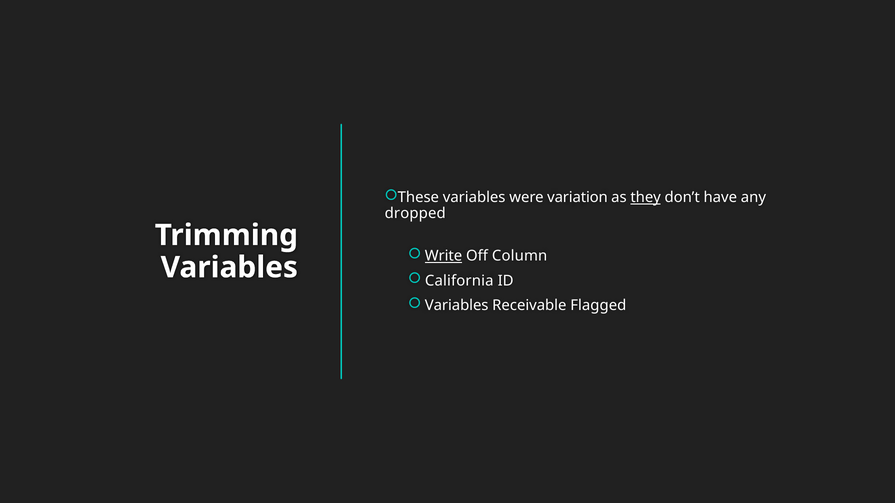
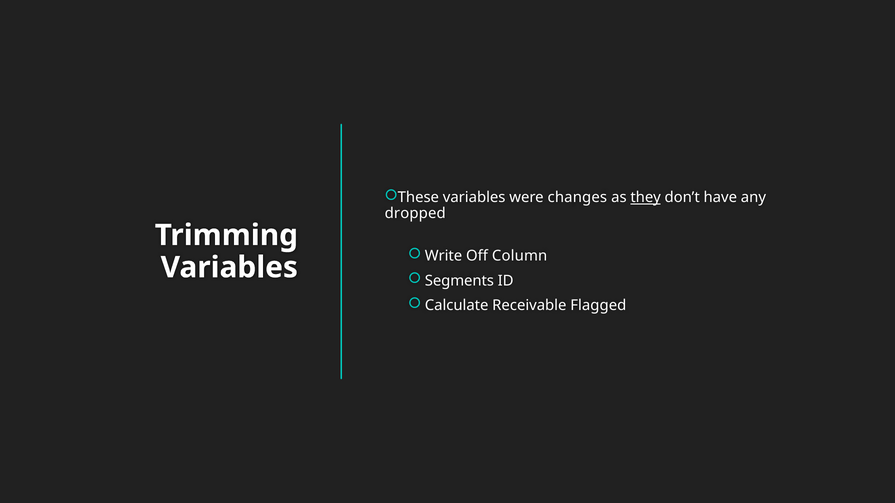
variation: variation -> changes
Write underline: present -> none
California: California -> Segments
Variables at (457, 306): Variables -> Calculate
